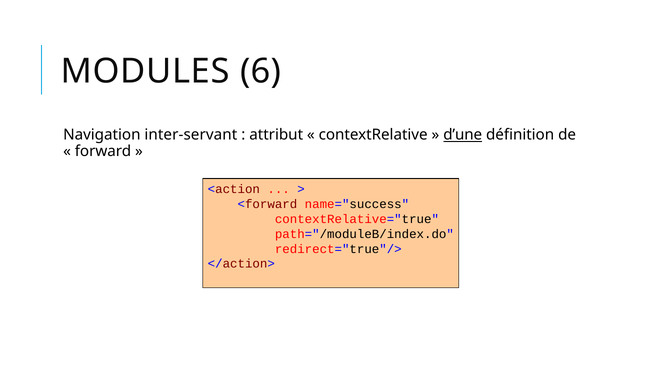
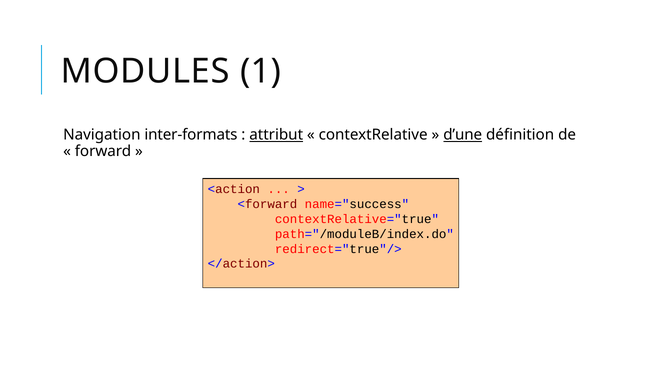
6: 6 -> 1
inter-servant: inter-servant -> inter-formats
attribut underline: none -> present
